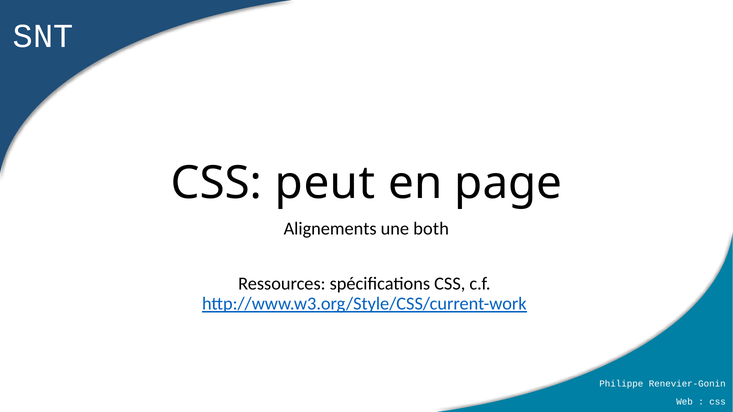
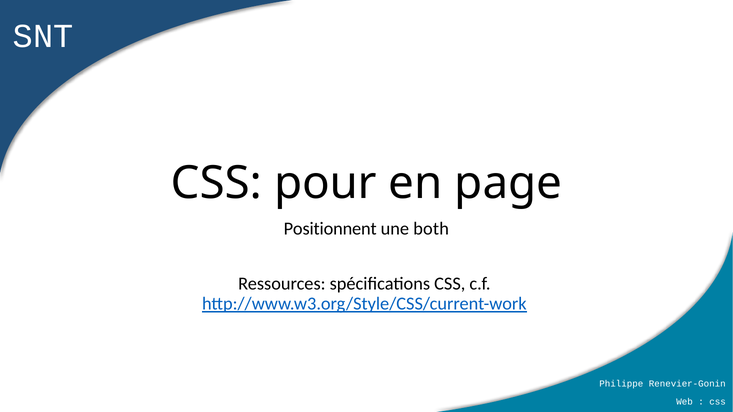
peut: peut -> pour
Alignements: Alignements -> Positionnent
